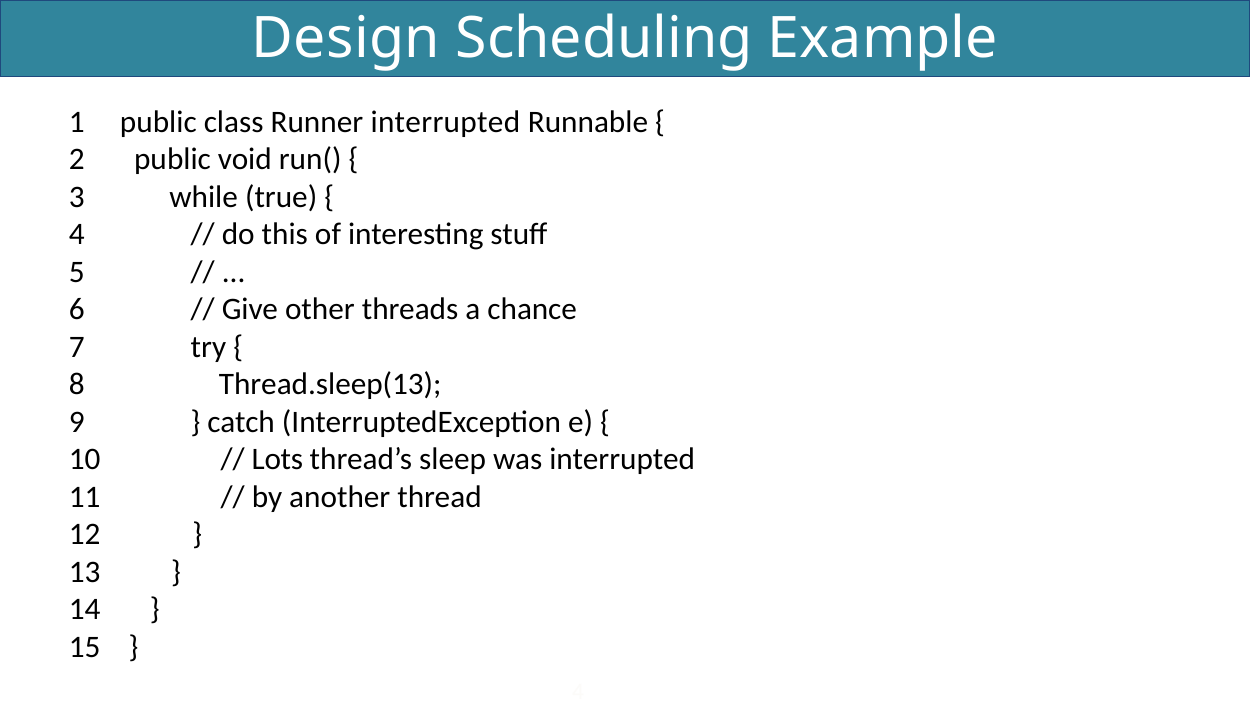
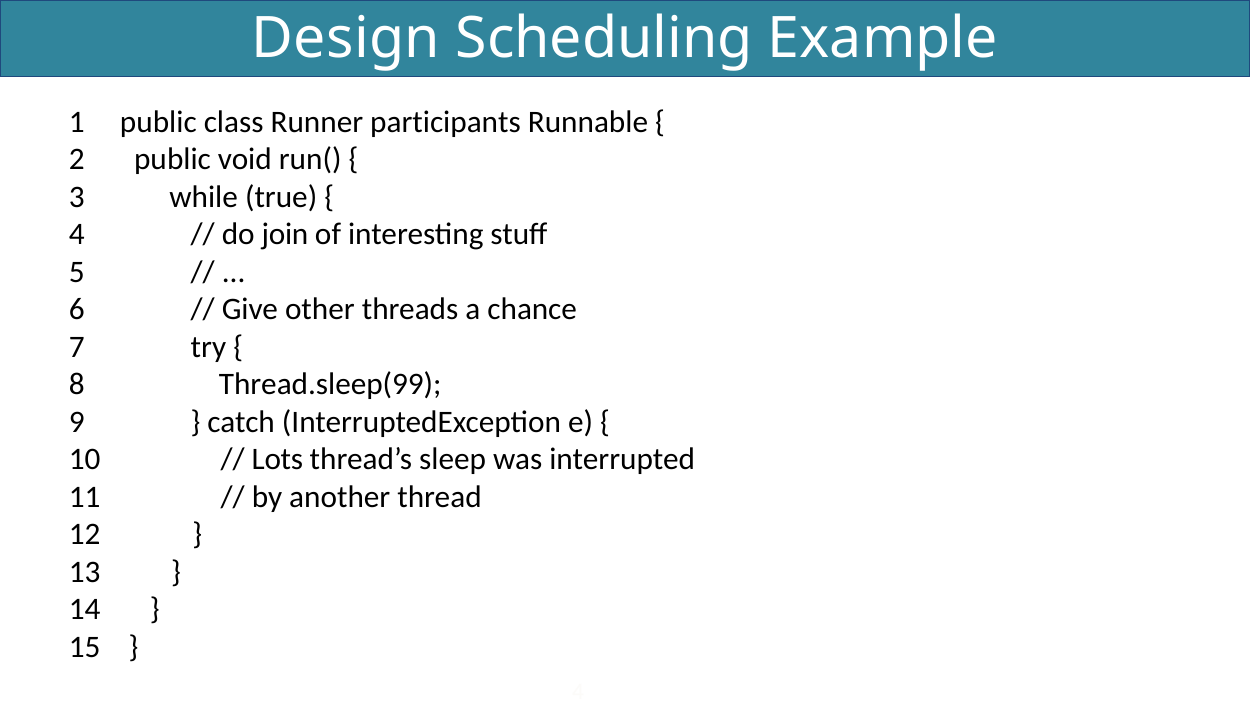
Runner interrupted: interrupted -> participants
this: this -> join
Thread.sleep(13: Thread.sleep(13 -> Thread.sleep(99
